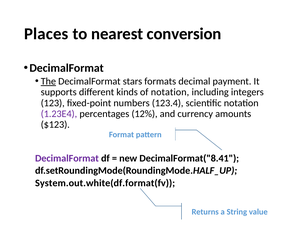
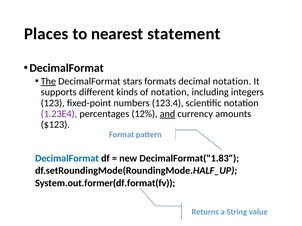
conversion: conversion -> statement
decimal payment: payment -> notation
and underline: none -> present
DecimalFormat at (67, 159) colour: purple -> blue
DecimalFormat("8.41: DecimalFormat("8.41 -> DecimalFormat("1.83
System.out.white(df.format(fv: System.out.white(df.format(fv -> System.out.former(df.format(fv
